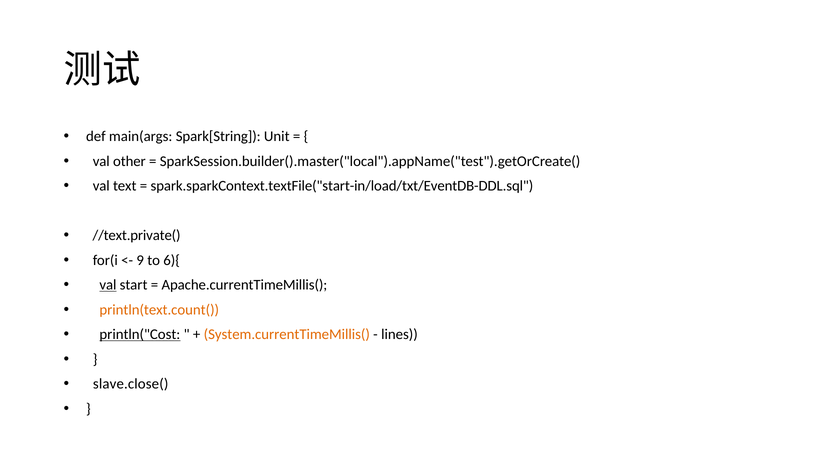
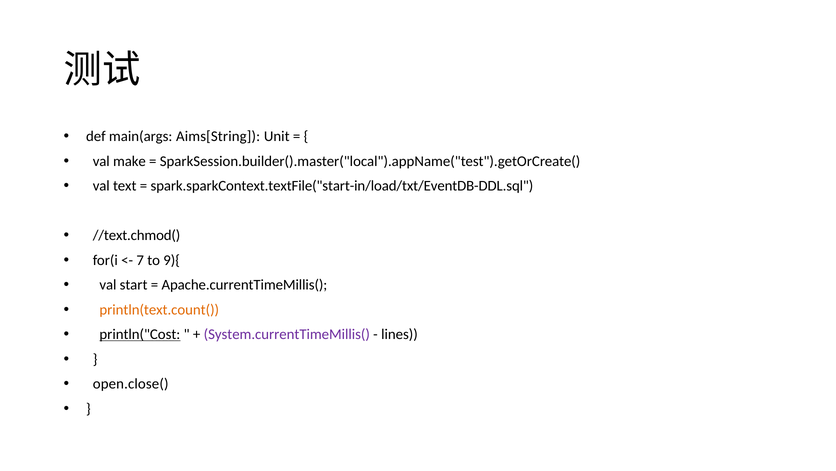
Spark[String: Spark[String -> Aims[String
other: other -> make
//text.private(: //text.private( -> //text.chmod(
9: 9 -> 7
6){: 6){ -> 9){
val at (108, 284) underline: present -> none
System.currentTimeMillis( colour: orange -> purple
slave.close(: slave.close( -> open.close(
